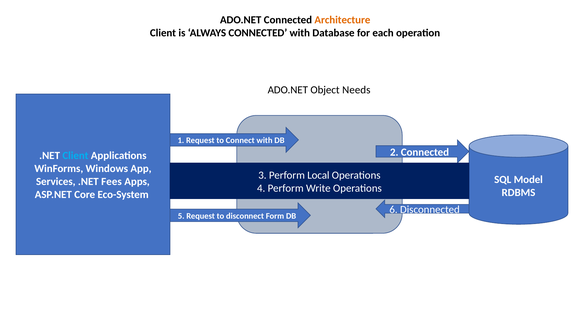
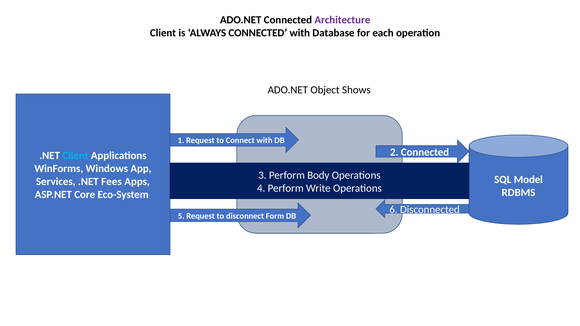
Architecture colour: orange -> purple
Needs: Needs -> Shows
Local: Local -> Body
